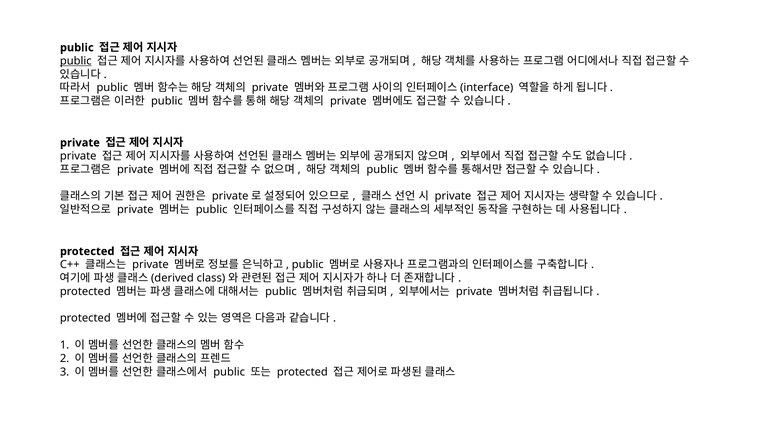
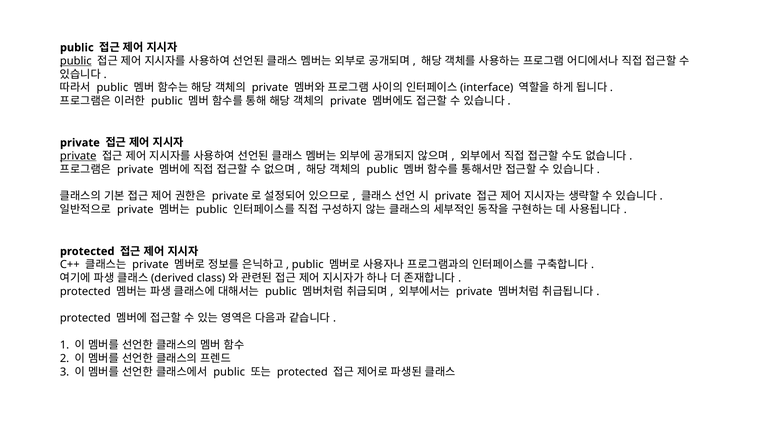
private at (78, 156) underline: none -> present
